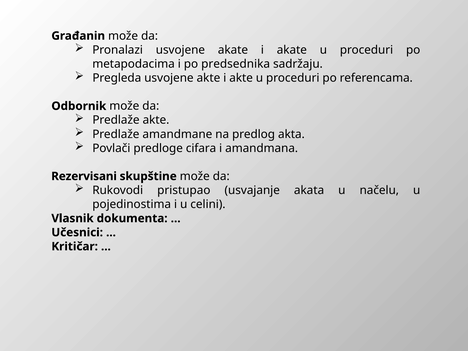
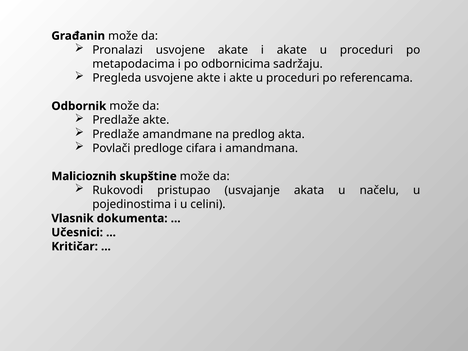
predsednika: predsednika -> odbornicima
Rezervisani: Rezervisani -> Malicioznih
